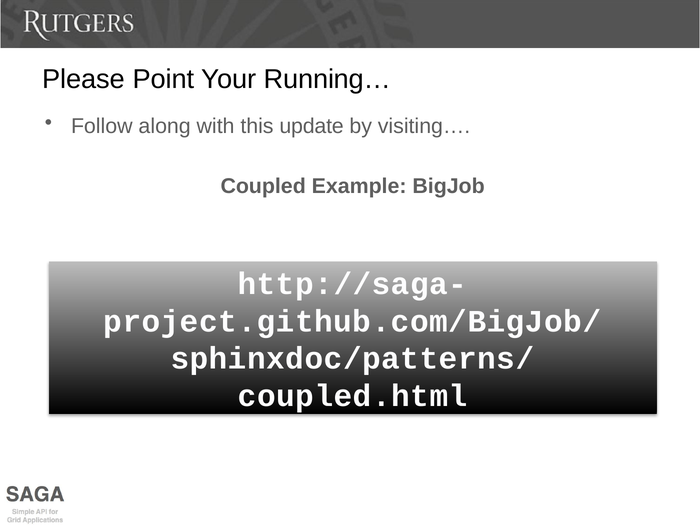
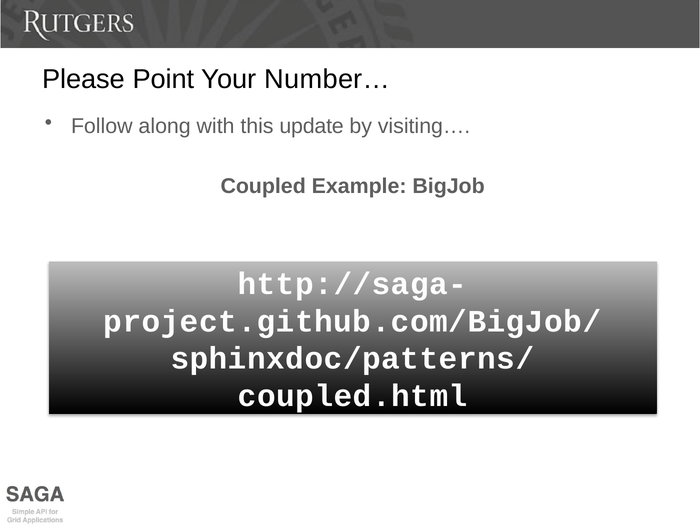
Running…: Running… -> Number…
